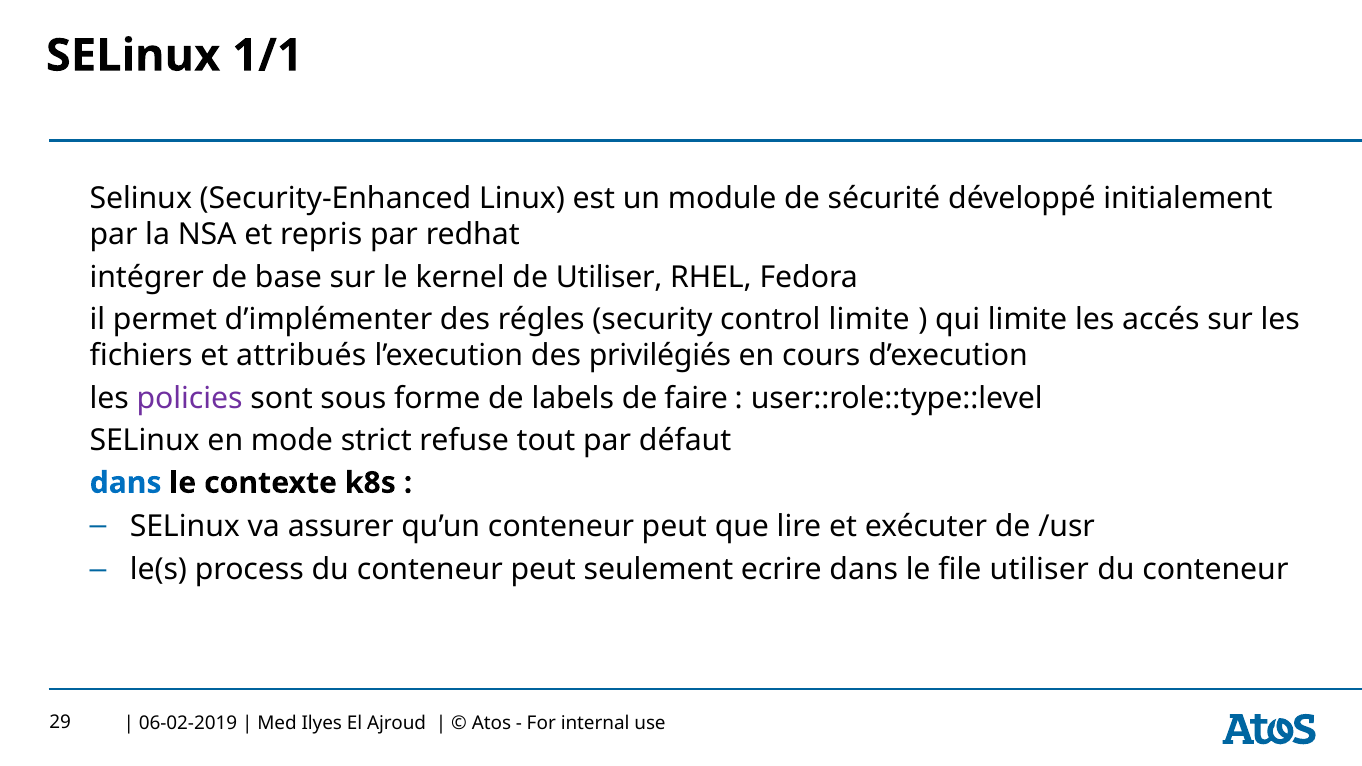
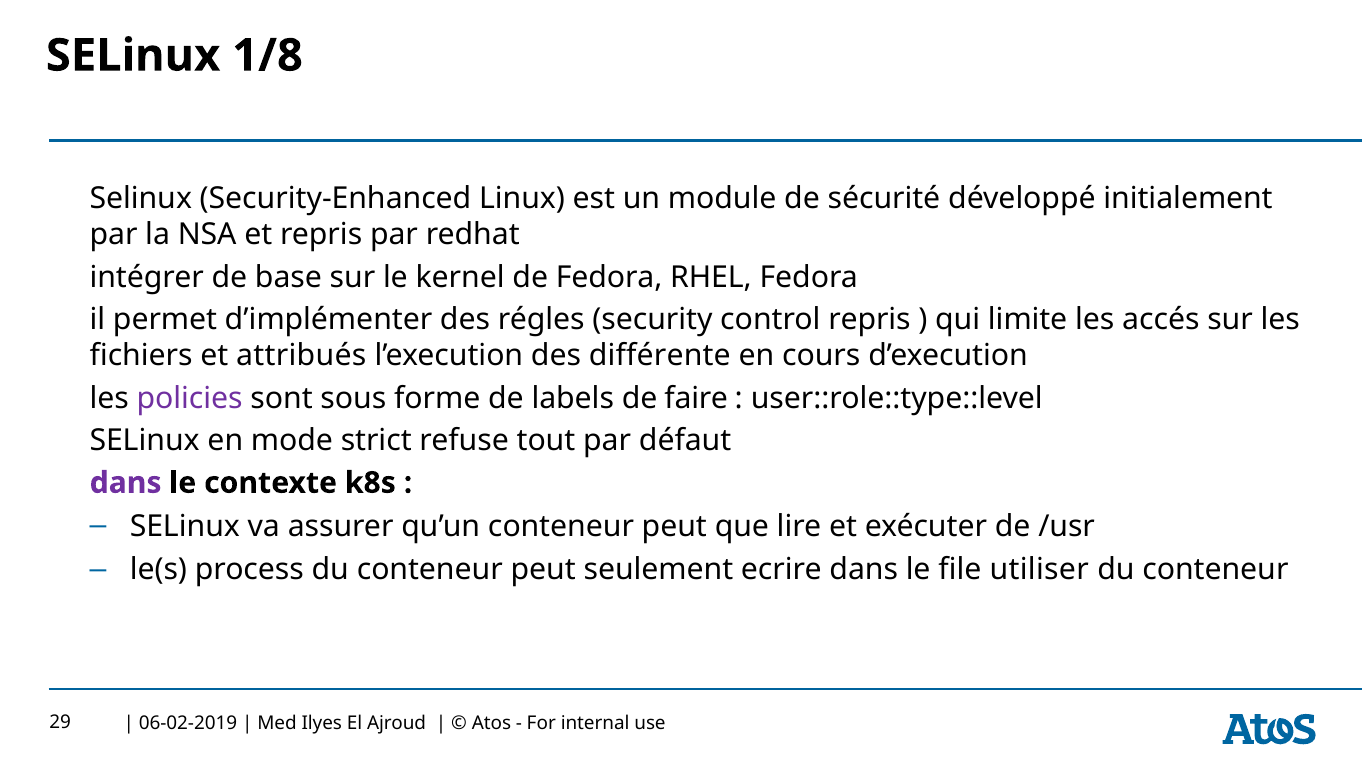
1/1: 1/1 -> 1/8
de Utiliser: Utiliser -> Fedora
control limite: limite -> repris
privilégiés: privilégiés -> différente
dans at (126, 483) colour: blue -> purple
